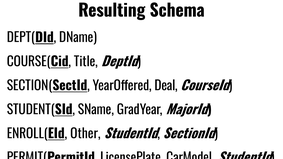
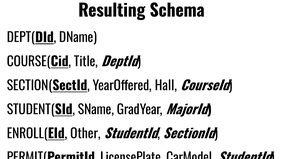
Deal: Deal -> Hall
